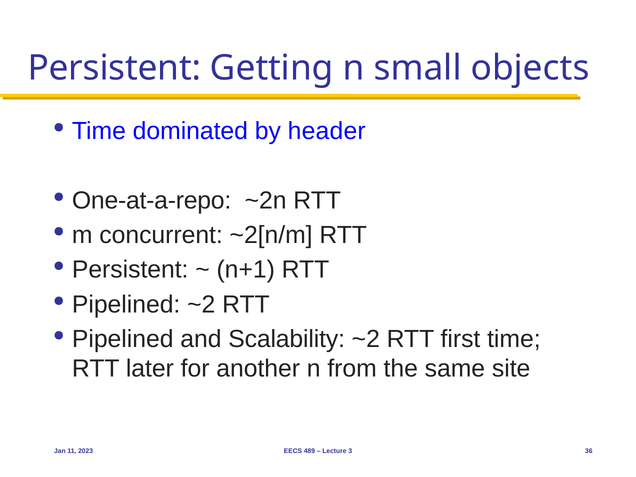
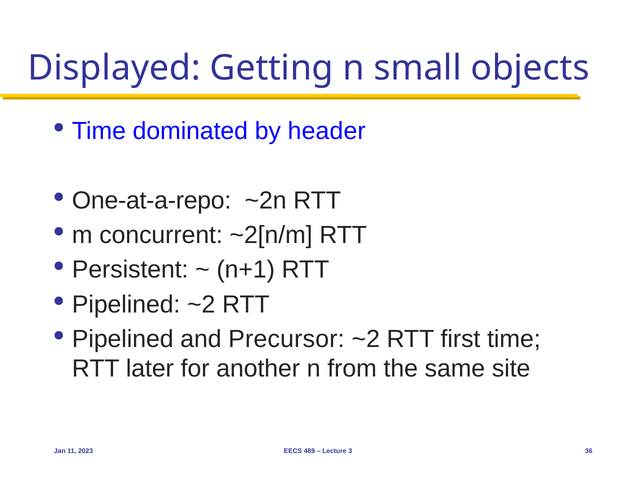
Persistent at (114, 68): Persistent -> Displayed
Scalability: Scalability -> Precursor
